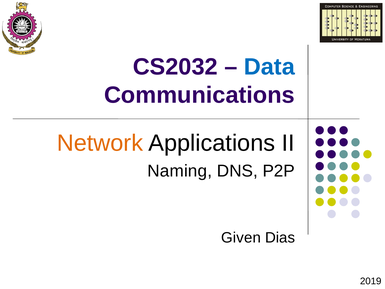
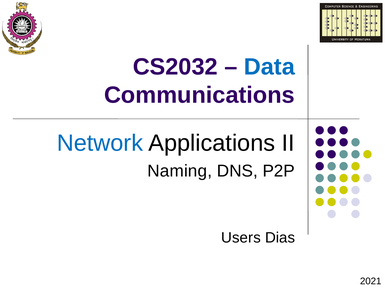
Network colour: orange -> blue
Given: Given -> Users
2019: 2019 -> 2021
